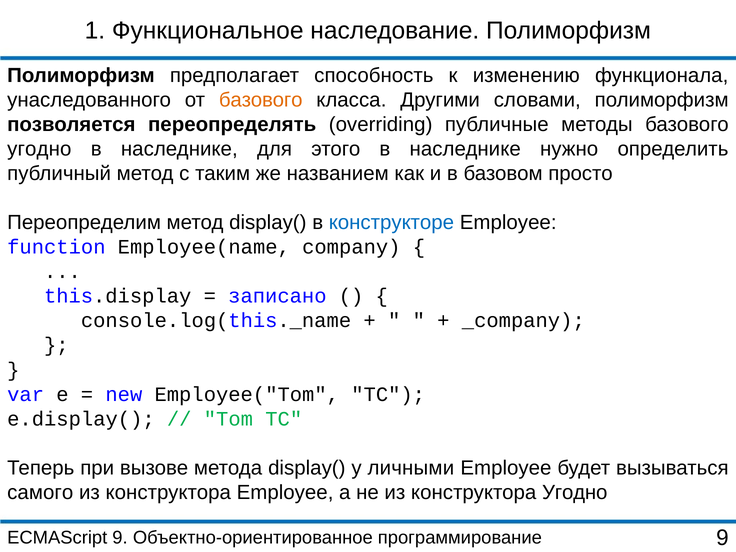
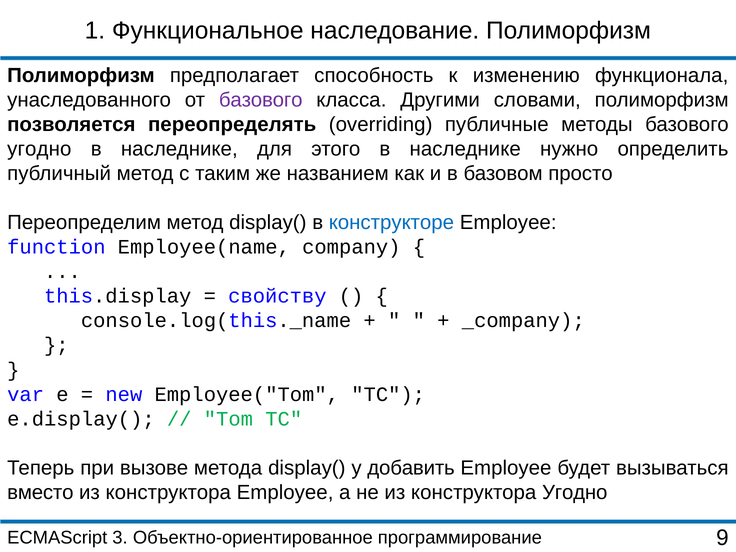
базового at (261, 100) colour: orange -> purple
записано: записано -> свойству
личными: личными -> добавить
самого: самого -> вместо
ECMAScript 9: 9 -> 3
